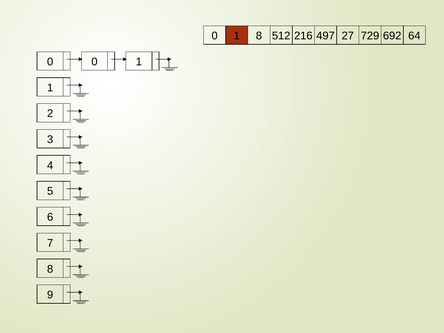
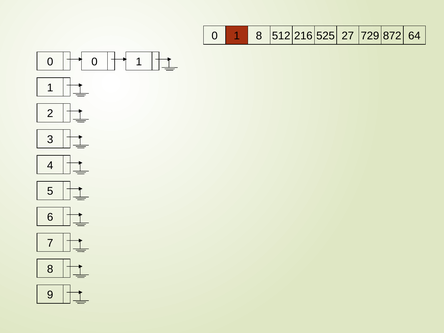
497: 497 -> 525
692: 692 -> 872
